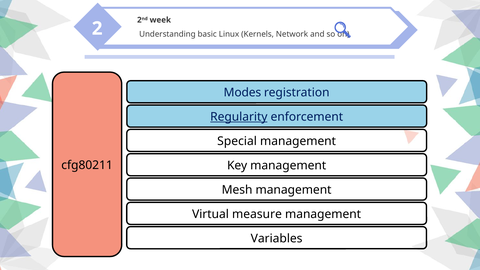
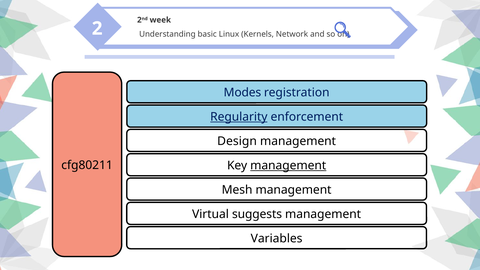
Special: Special -> Design
management at (288, 166) underline: none -> present
measure: measure -> suggests
